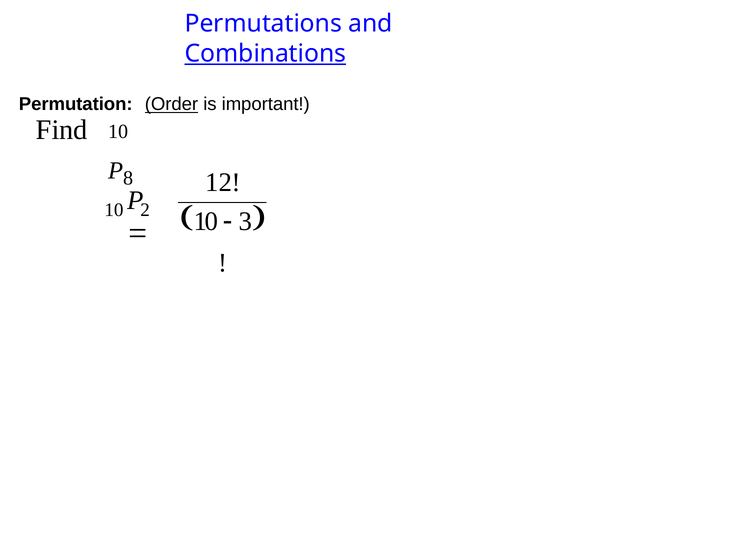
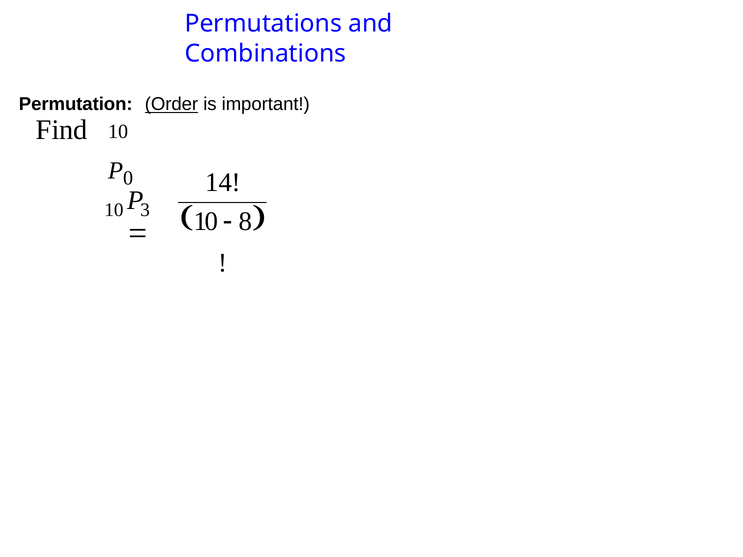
Combinations underline: present -> none
8: 8 -> 0
12: 12 -> 14
2: 2 -> 3
3: 3 -> 8
